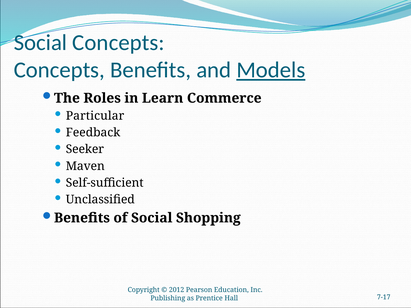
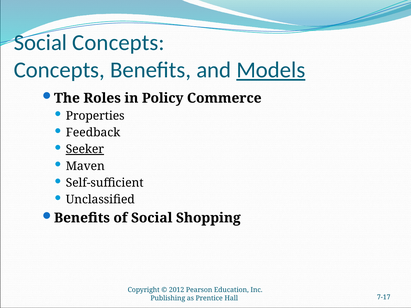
Learn: Learn -> Policy
Particular: Particular -> Properties
Seeker underline: none -> present
